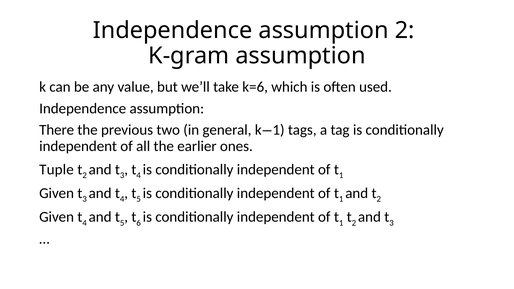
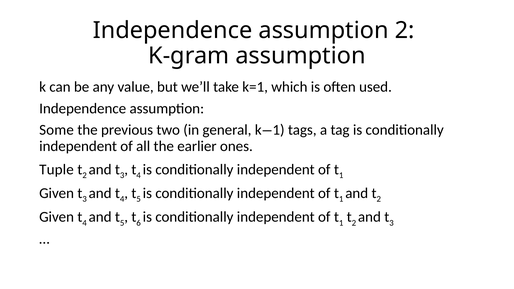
k=6: k=6 -> k=1
There: There -> Some
